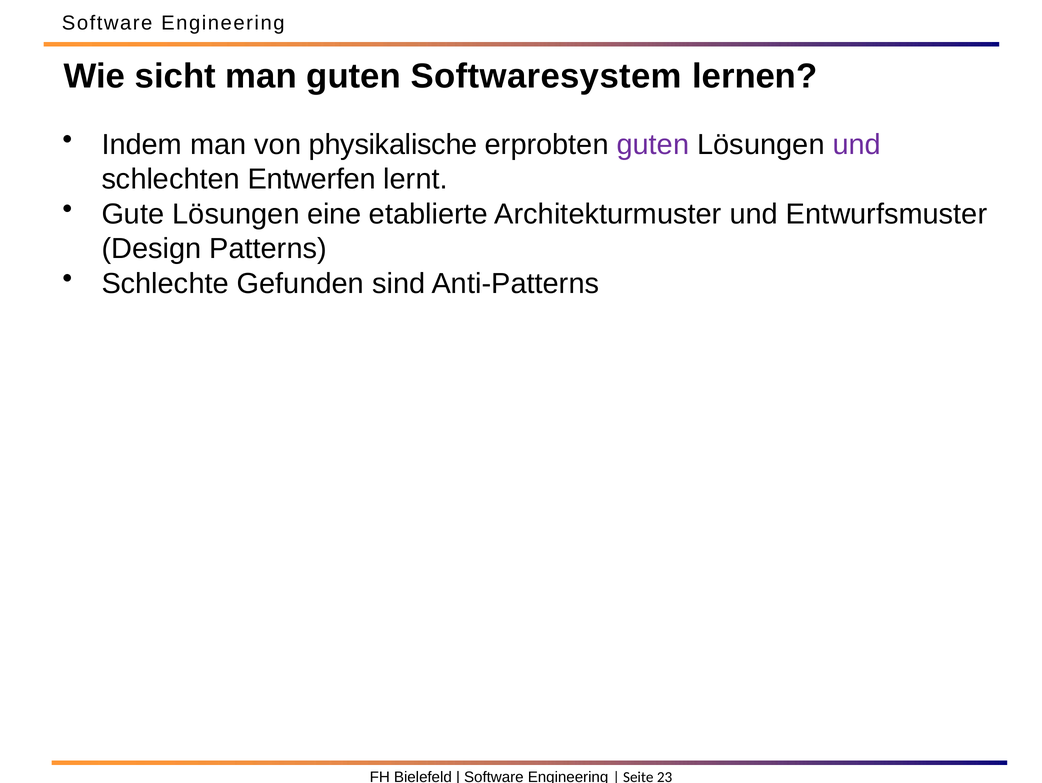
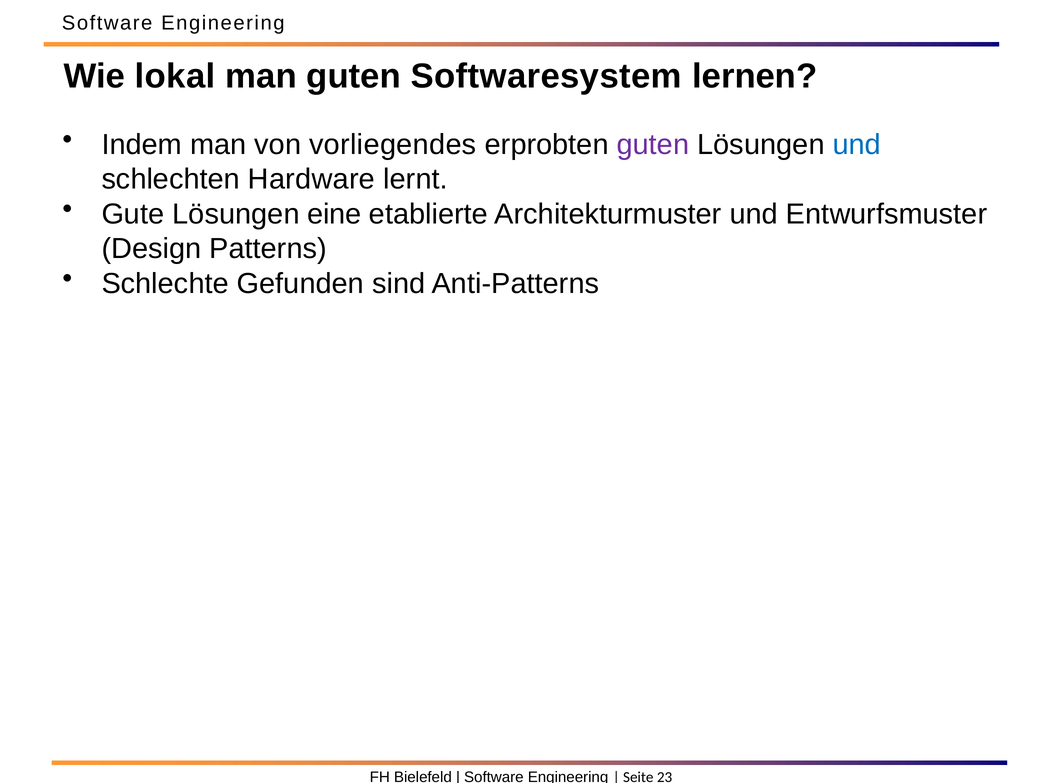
sicht: sicht -> lokal
physikalische: physikalische -> vorliegendes
und at (857, 145) colour: purple -> blue
Entwerfen: Entwerfen -> Hardware
